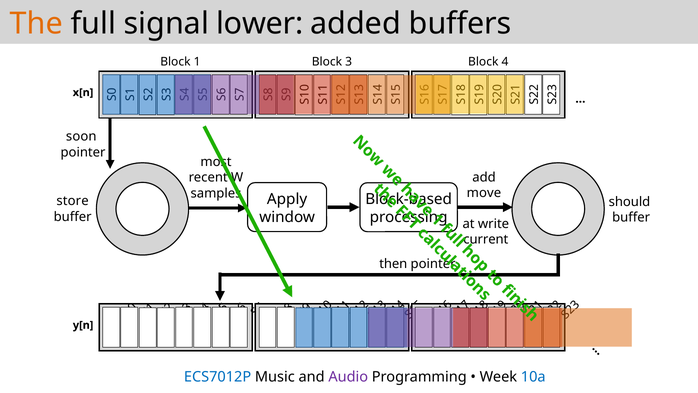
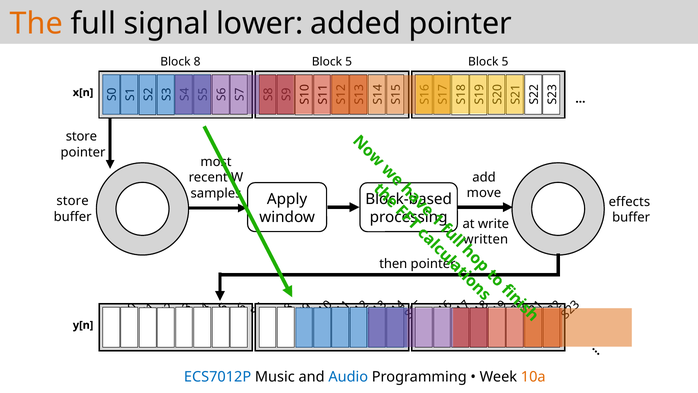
added buffers: buffers -> pointer
Block 1: 1 -> 8
3 at (349, 62): 3 -> 5
4 at (505, 62): 4 -> 5
soon at (81, 136): soon -> store
should: should -> effects
current: current -> written
Audio colour: purple -> blue
10a colour: blue -> orange
